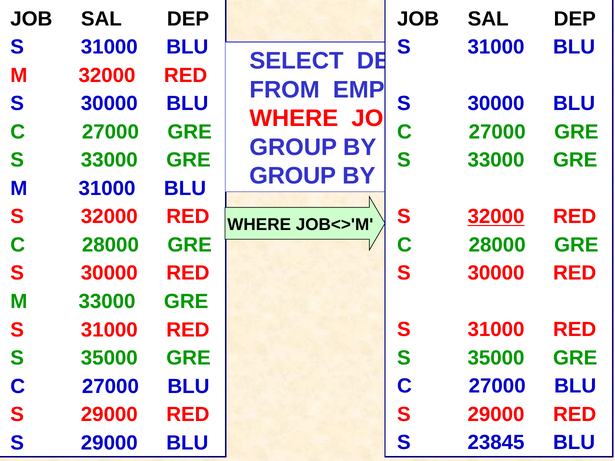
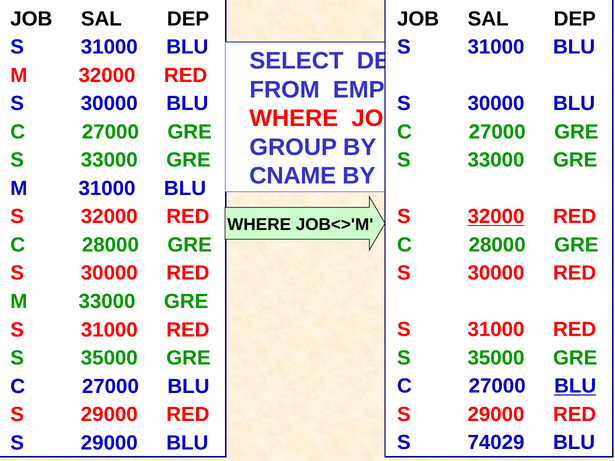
GROUP at (293, 176): GROUP -> CNAME
BLU at (575, 386) underline: none -> present
23845: 23845 -> 74029
